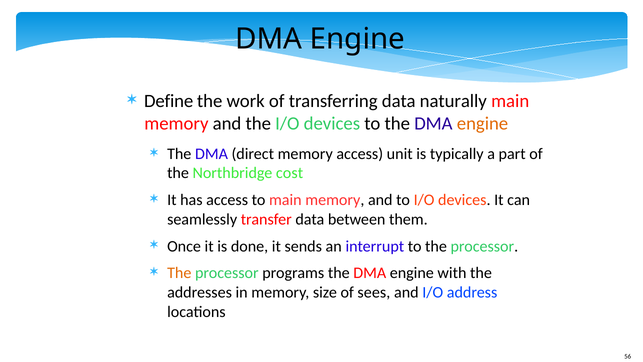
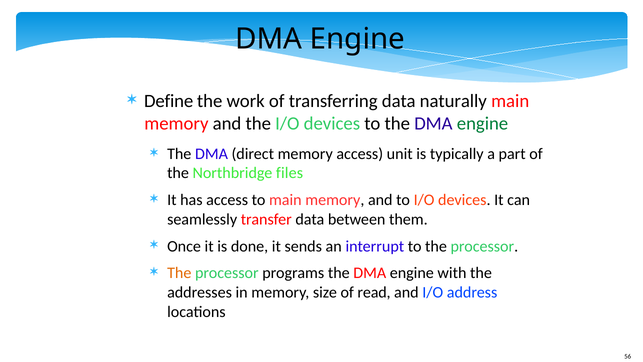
engine at (483, 124) colour: orange -> green
cost: cost -> files
sees: sees -> read
